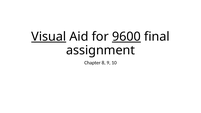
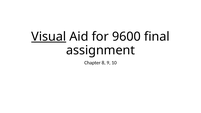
9600 underline: present -> none
